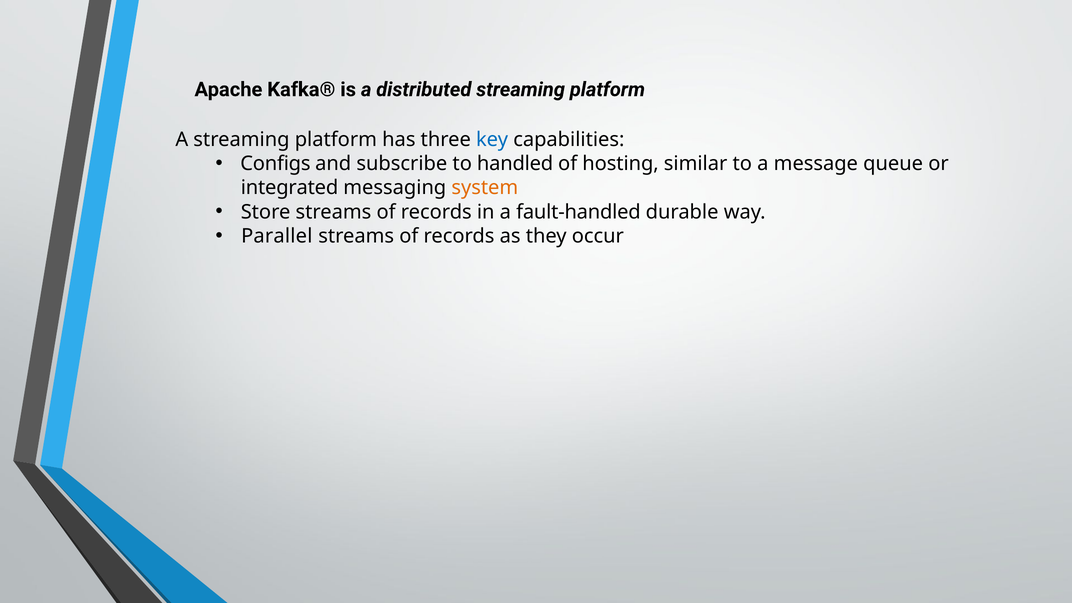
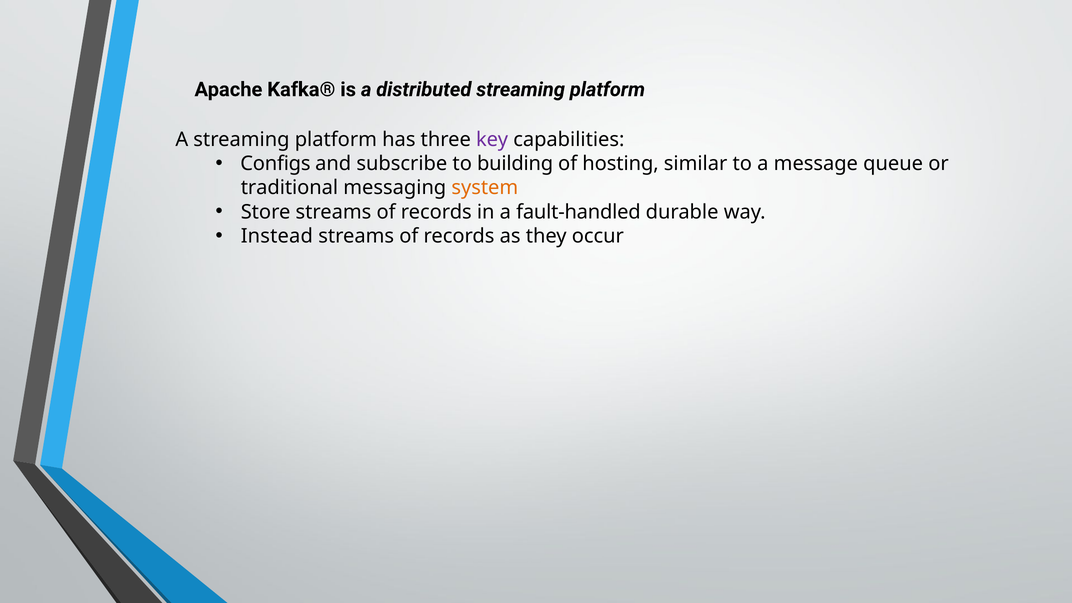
key colour: blue -> purple
handled: handled -> building
integrated: integrated -> traditional
Parallel: Parallel -> Instead
